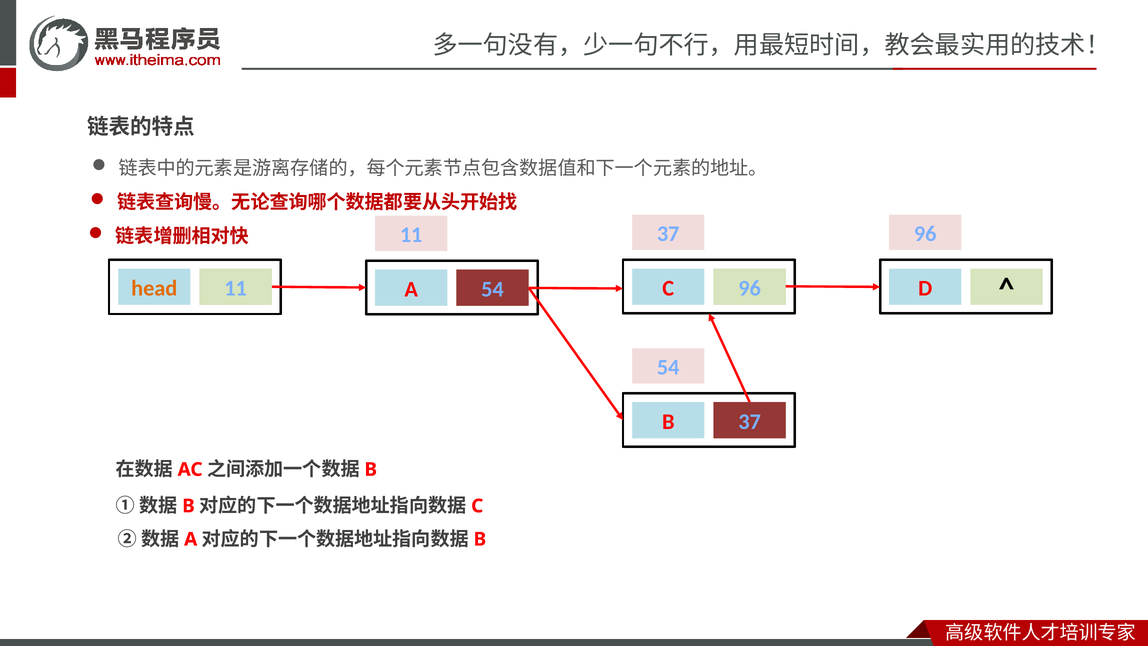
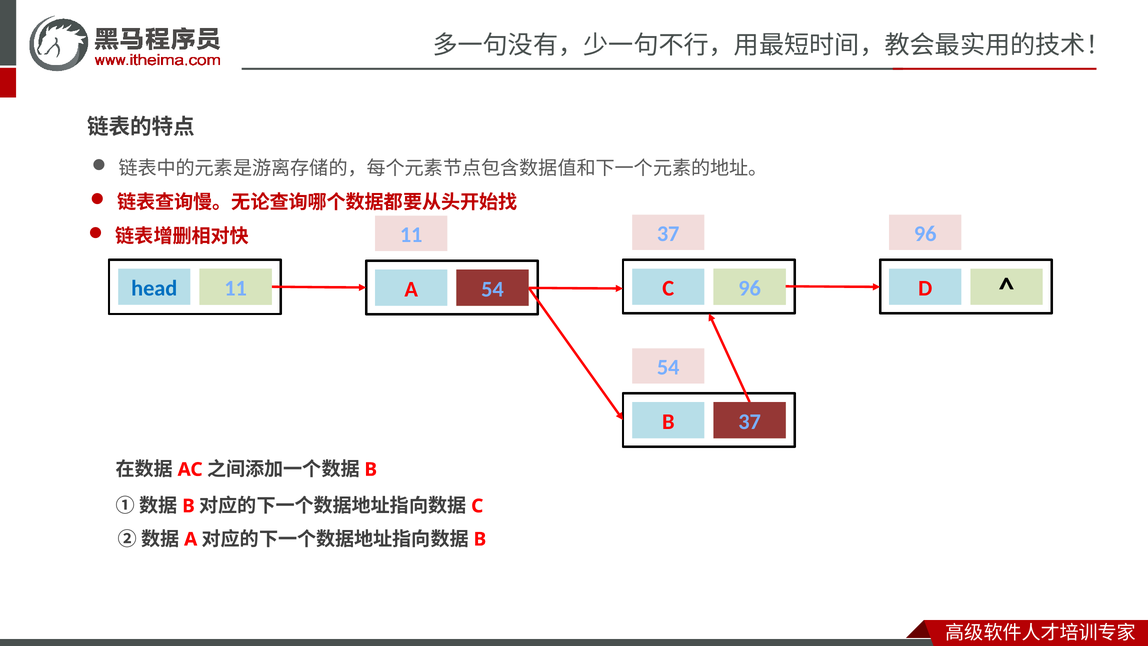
head colour: orange -> blue
